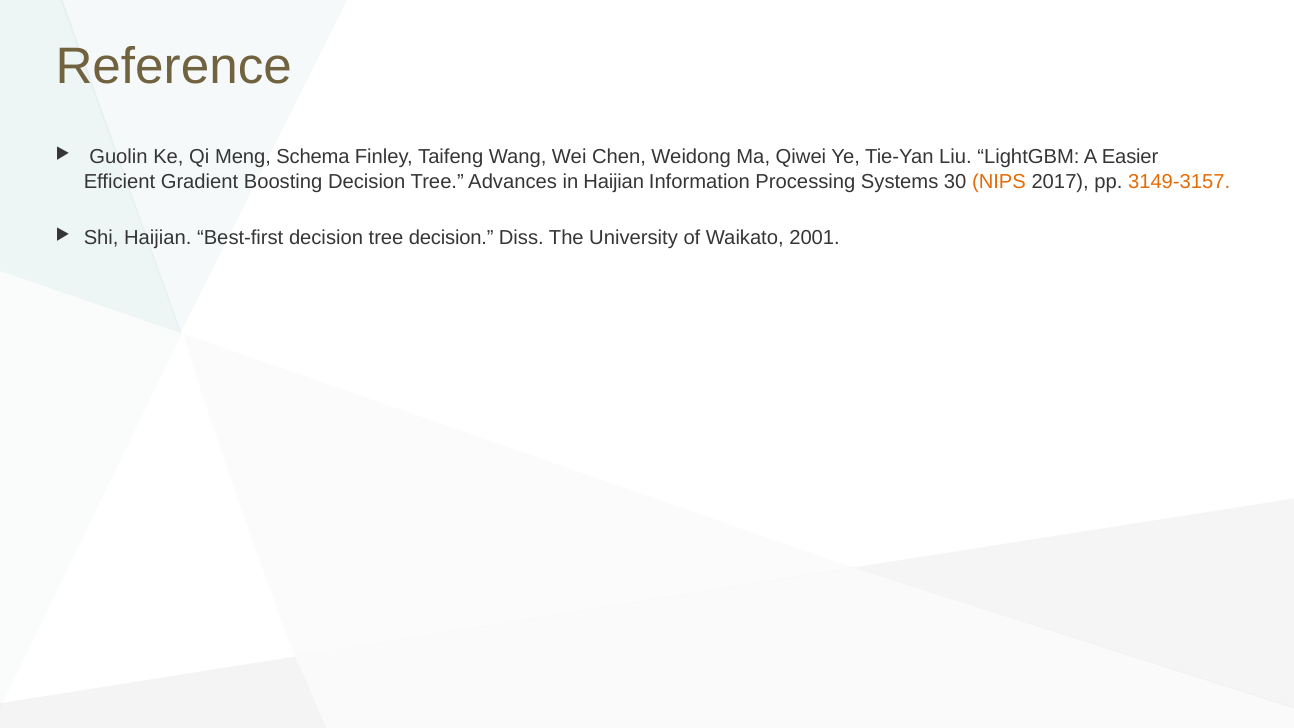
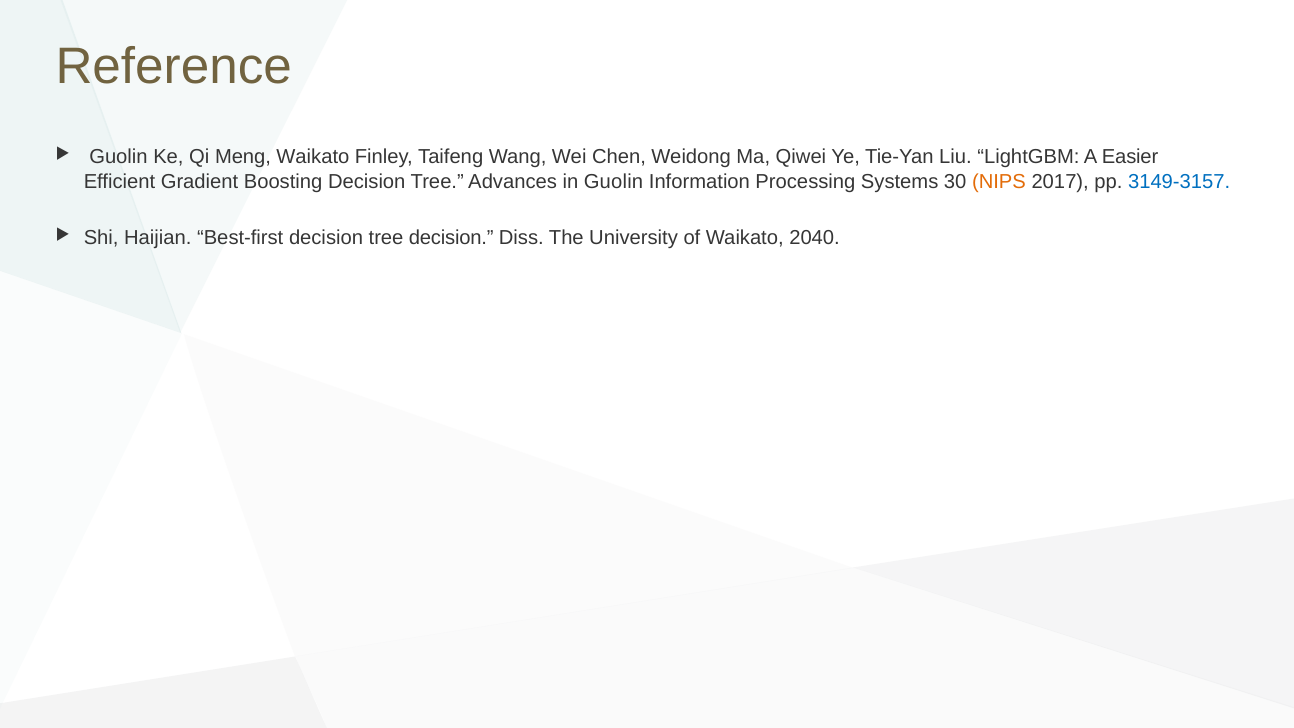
Meng Schema: Schema -> Waikato
in Haijian: Haijian -> Guolin
3149-3157 colour: orange -> blue
2001: 2001 -> 2040
